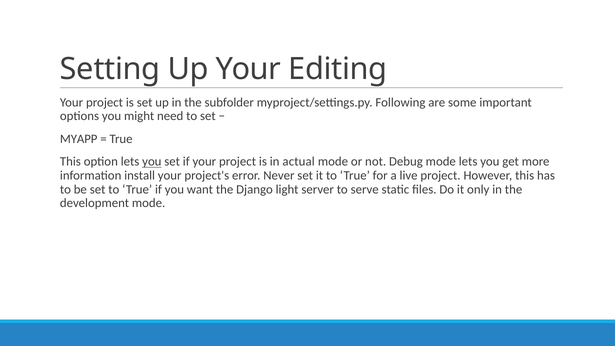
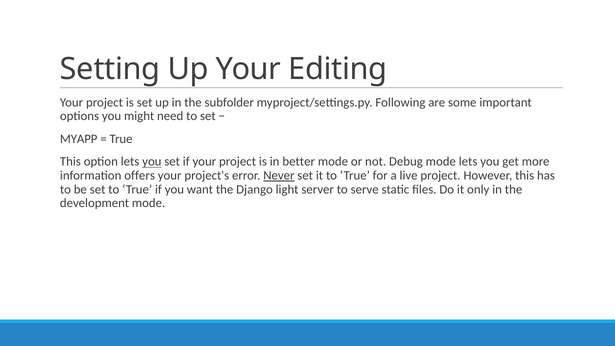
actual: actual -> better
install: install -> offers
Never underline: none -> present
